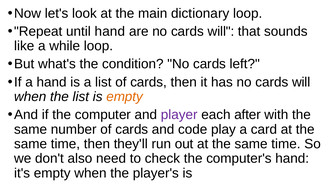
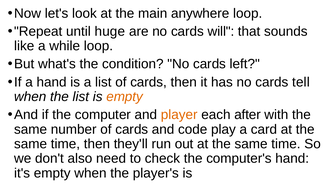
dictionary: dictionary -> anywhere
until hand: hand -> huge
has no cards will: will -> tell
player colour: purple -> orange
